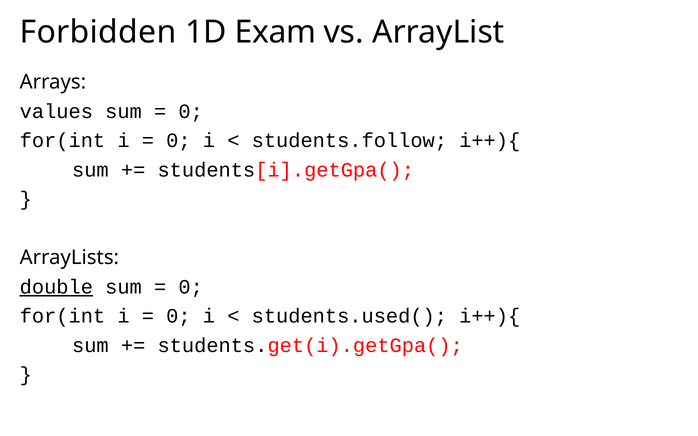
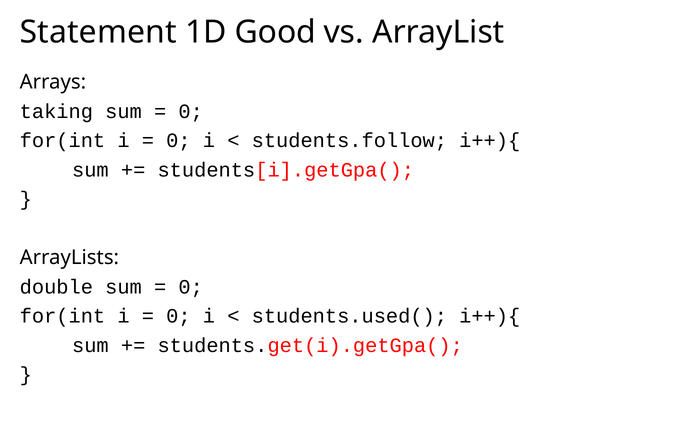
Forbidden: Forbidden -> Statement
Exam: Exam -> Good
values: values -> taking
double underline: present -> none
